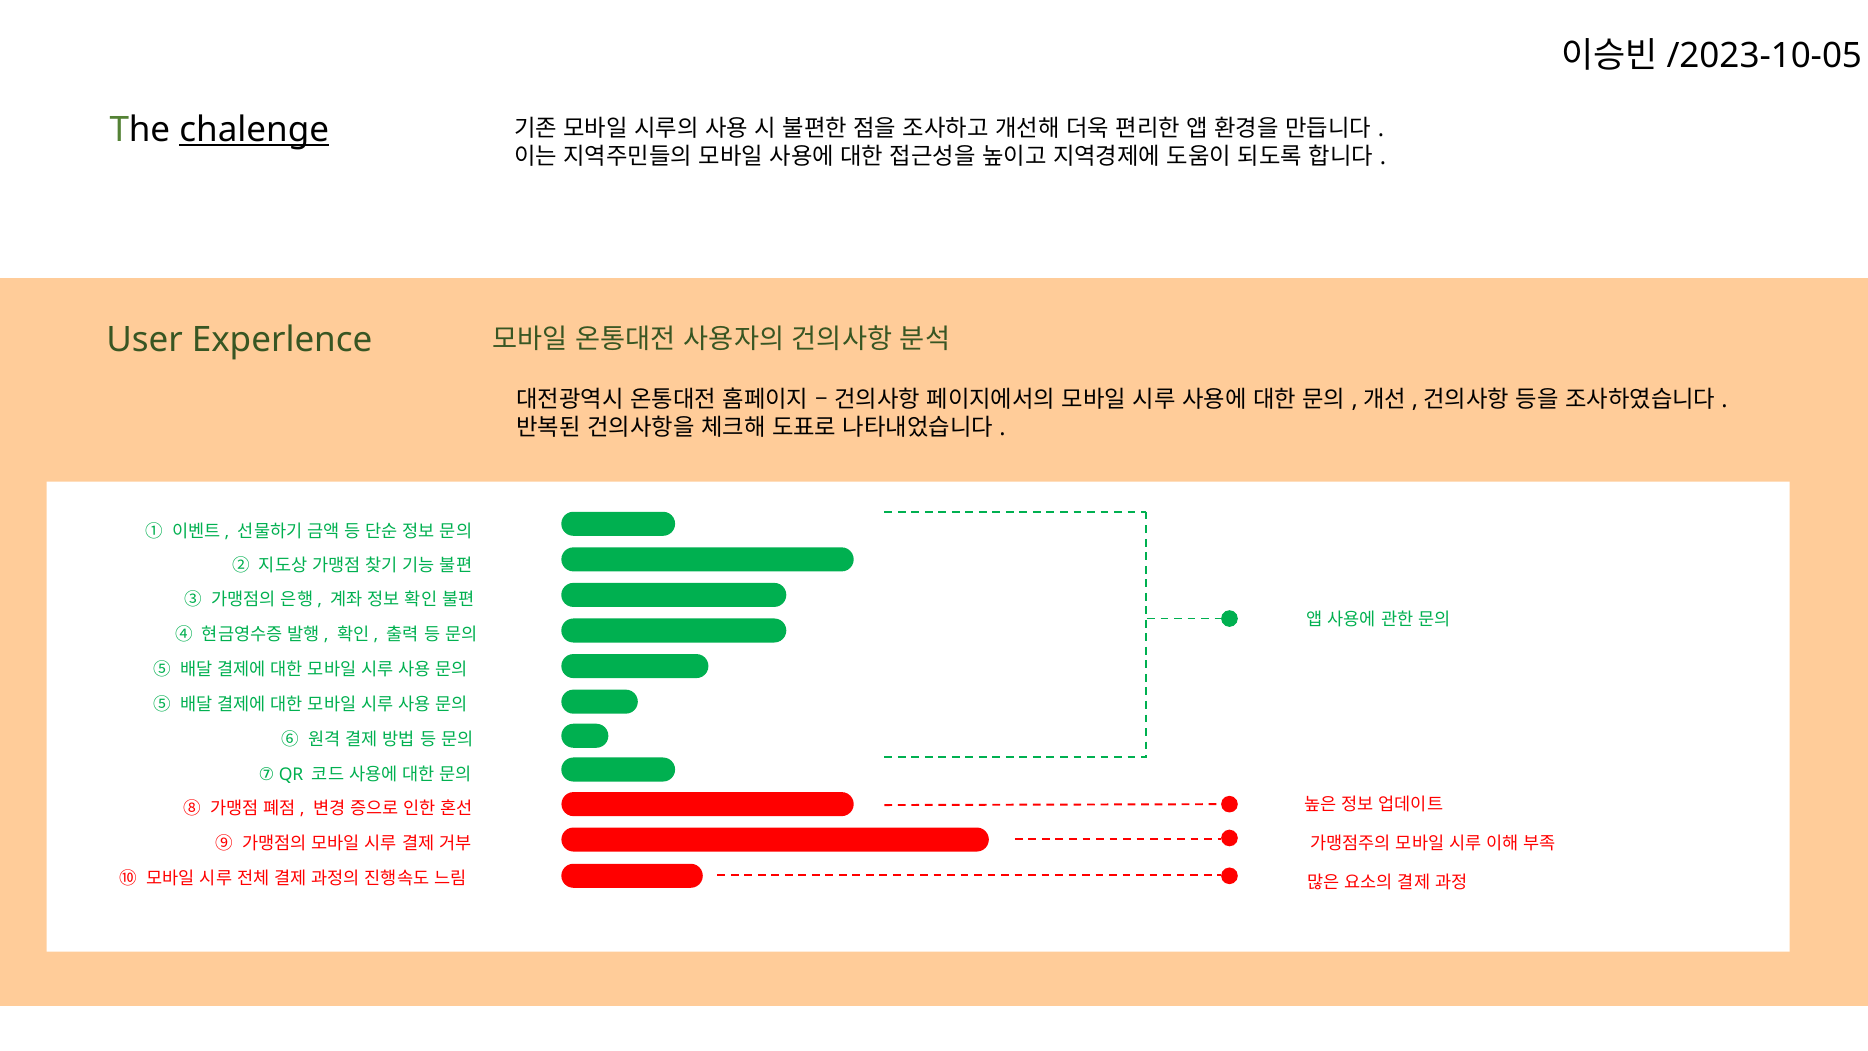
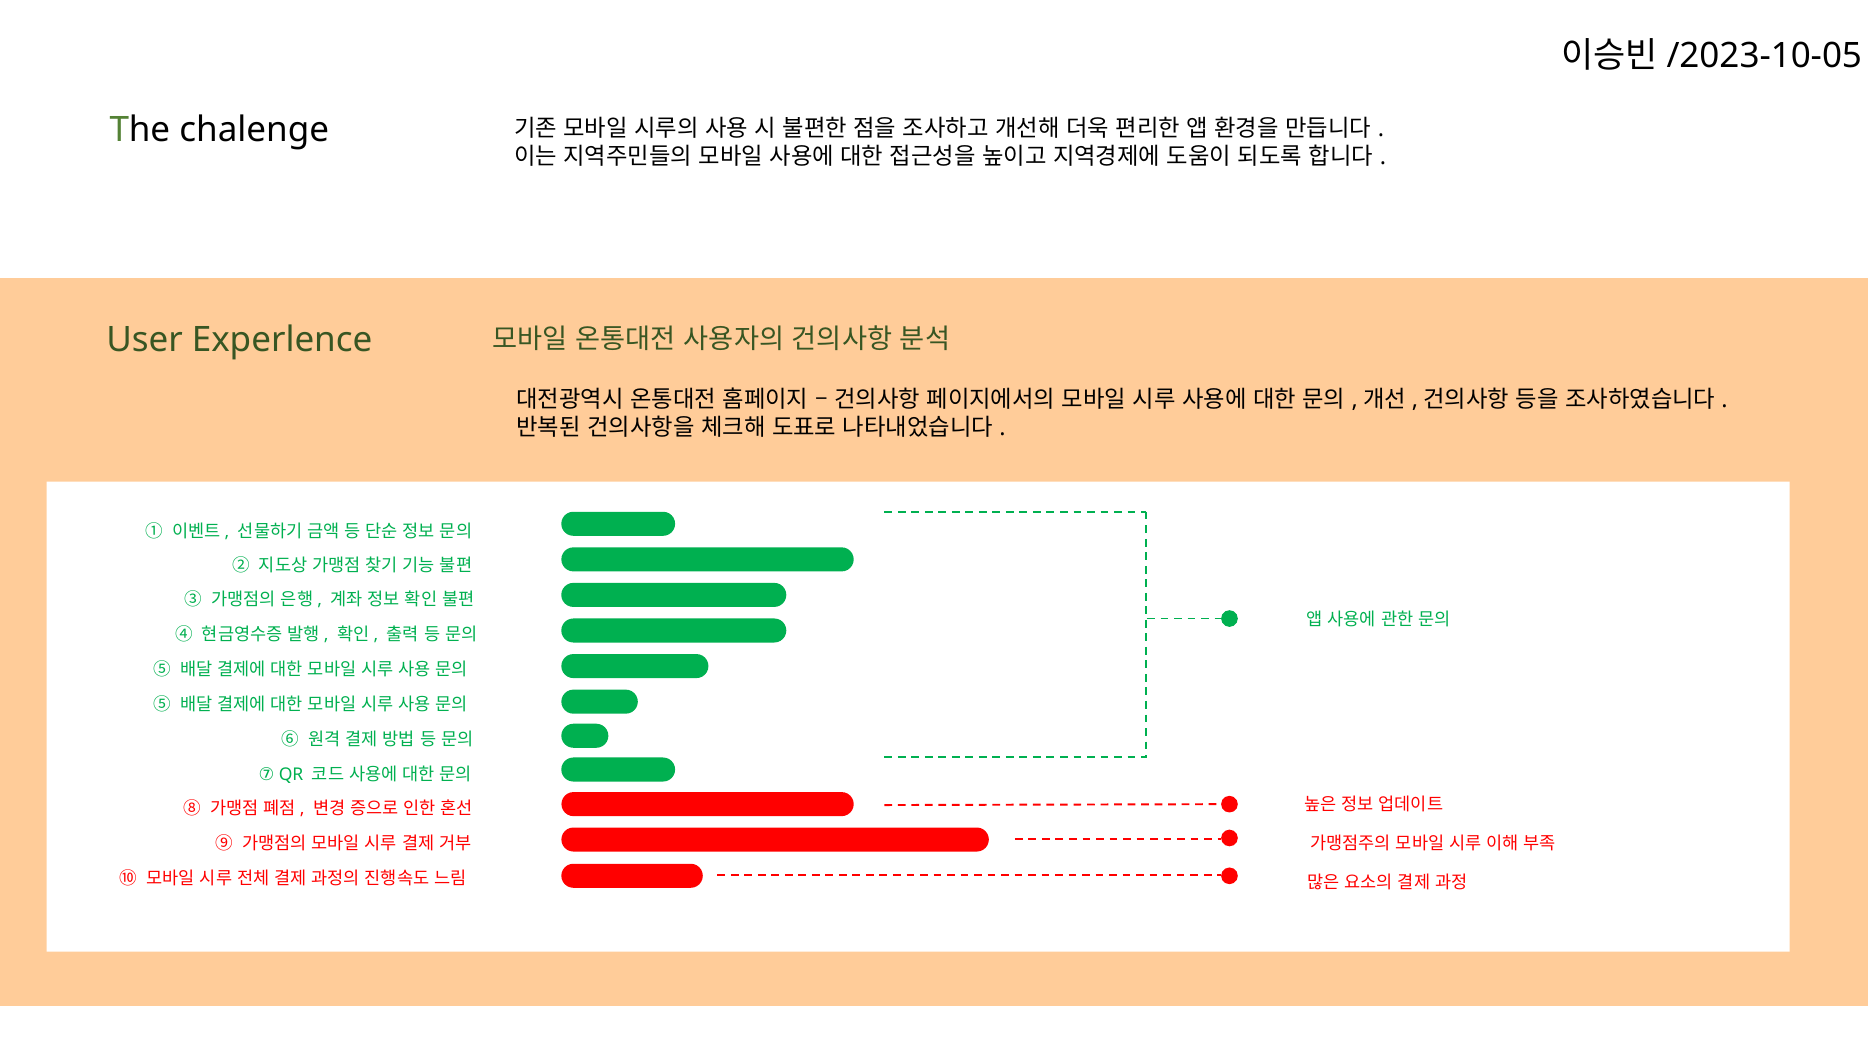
chalenge underline: present -> none
